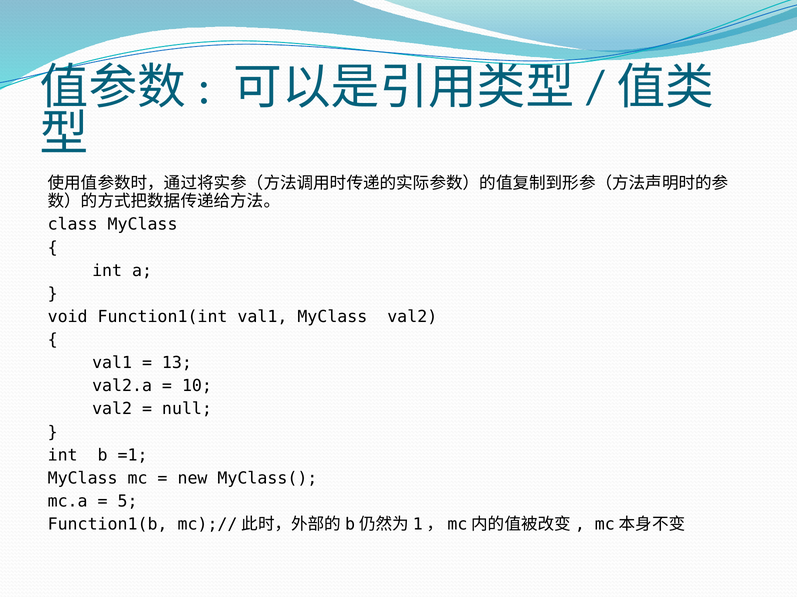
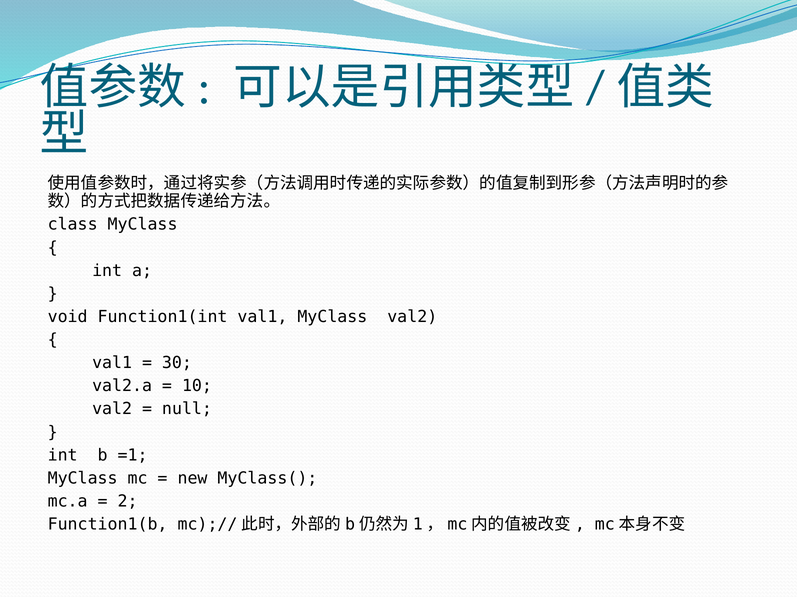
13: 13 -> 30
5: 5 -> 2
